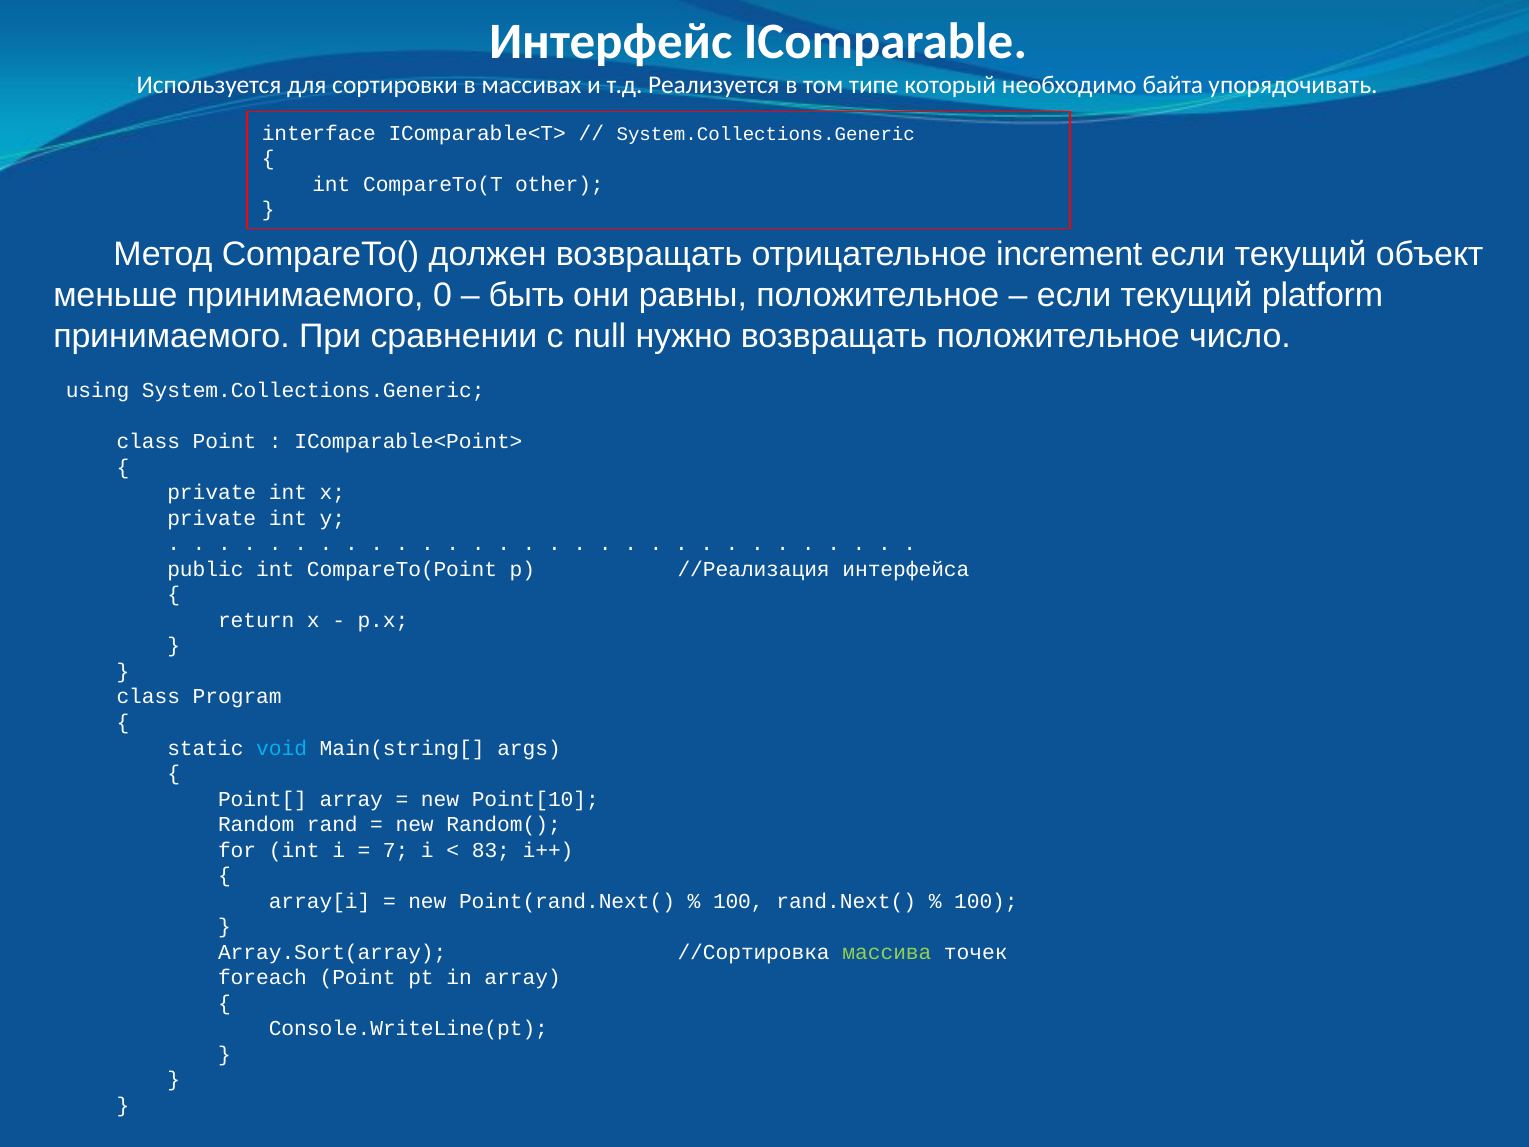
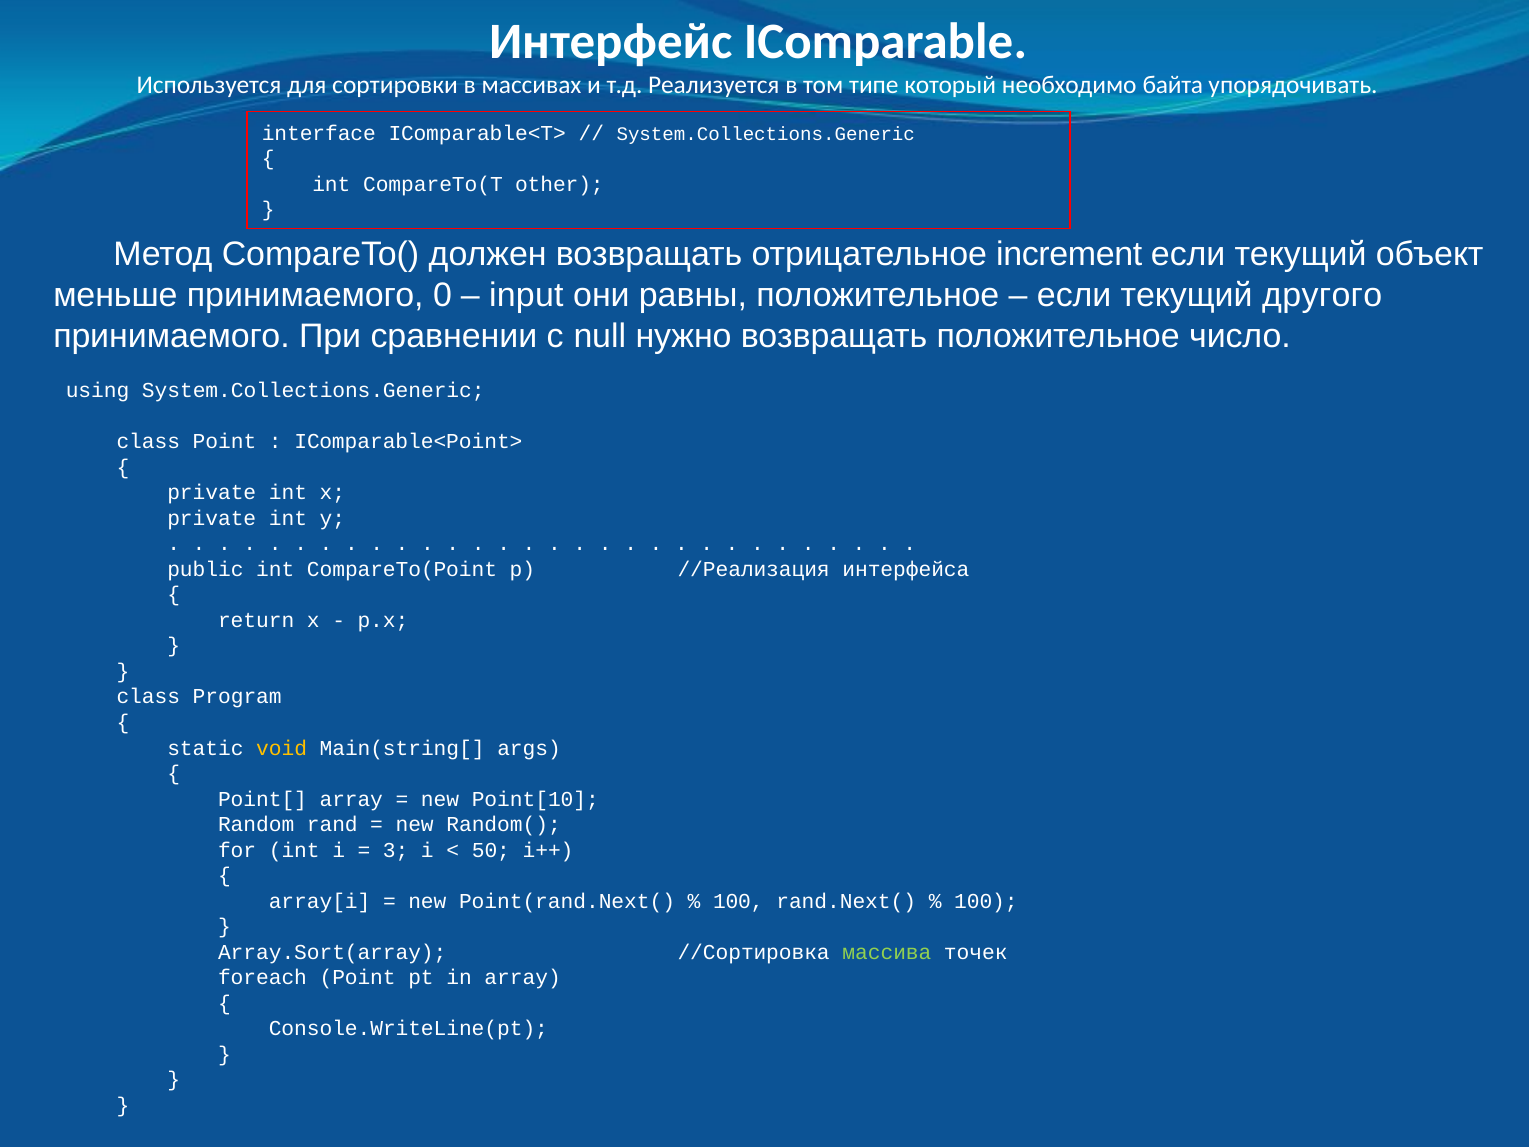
быть: быть -> input
platform: platform -> другого
void colour: light blue -> yellow
7: 7 -> 3
83: 83 -> 50
